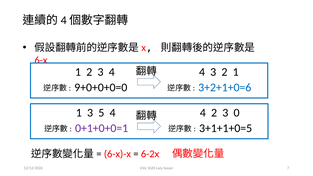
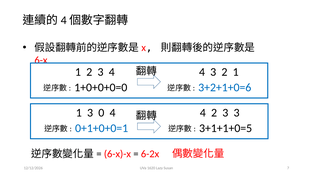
9+0+0+0=0: 9+0+0+0=0 -> 1+0+0+0=0
5: 5 -> 0
3 0: 0 -> 3
0+1+0+0=1 colour: purple -> blue
